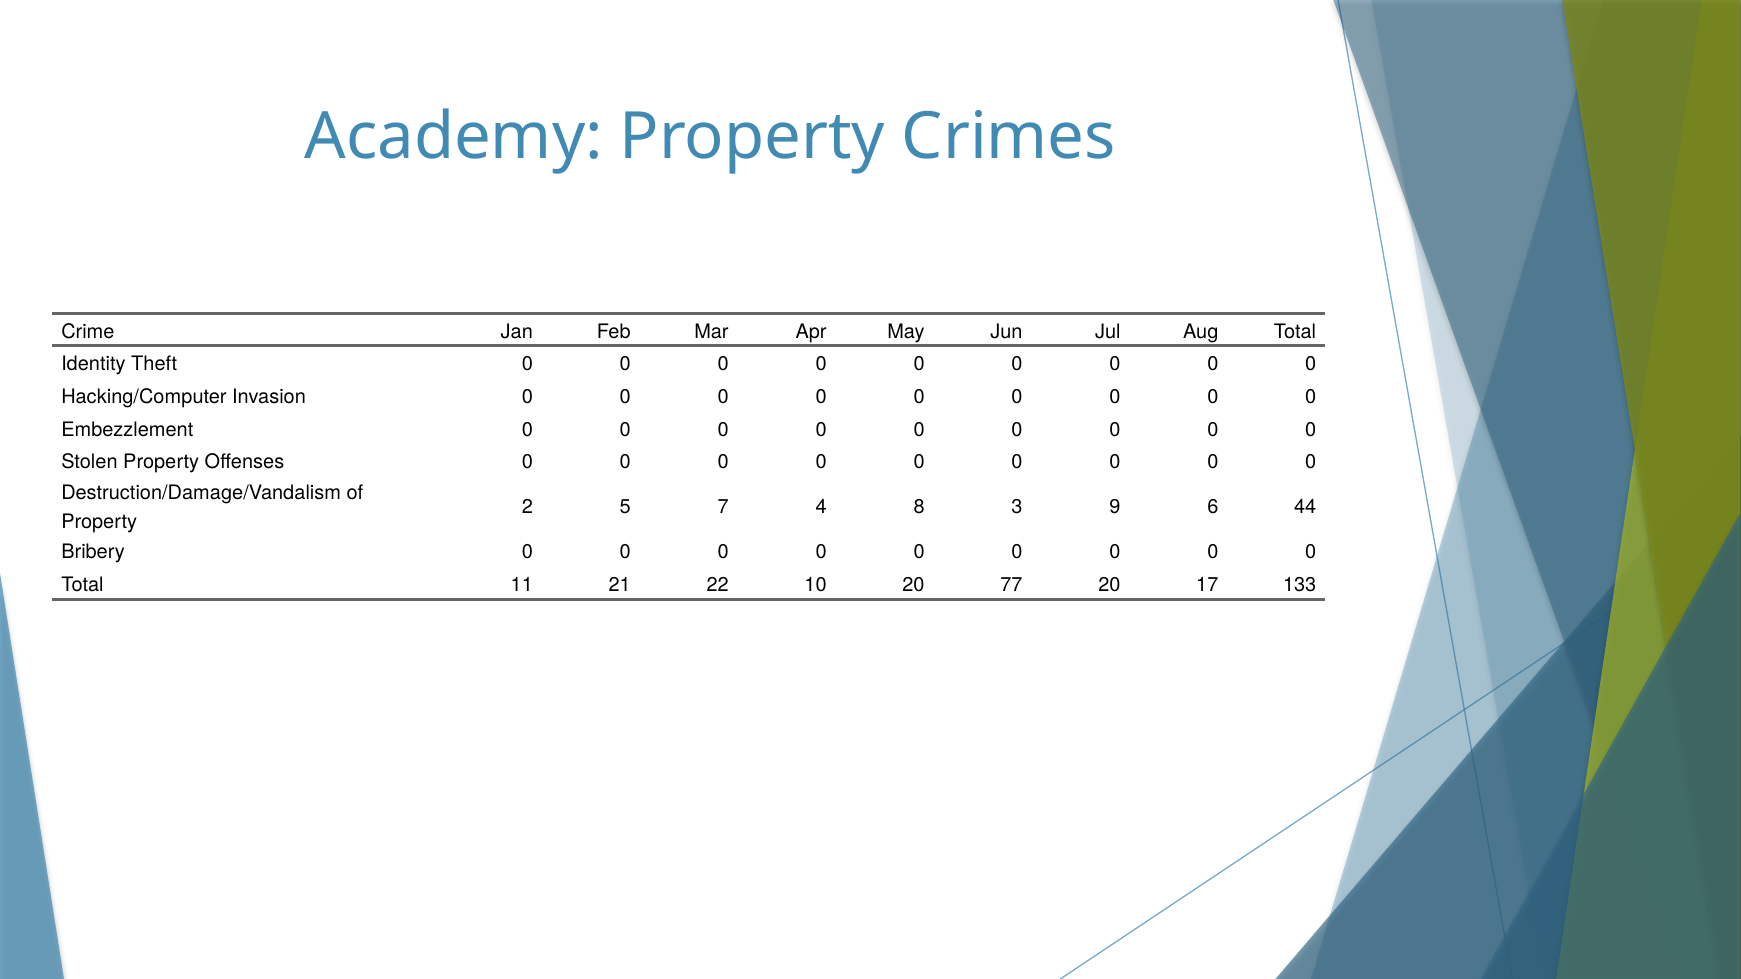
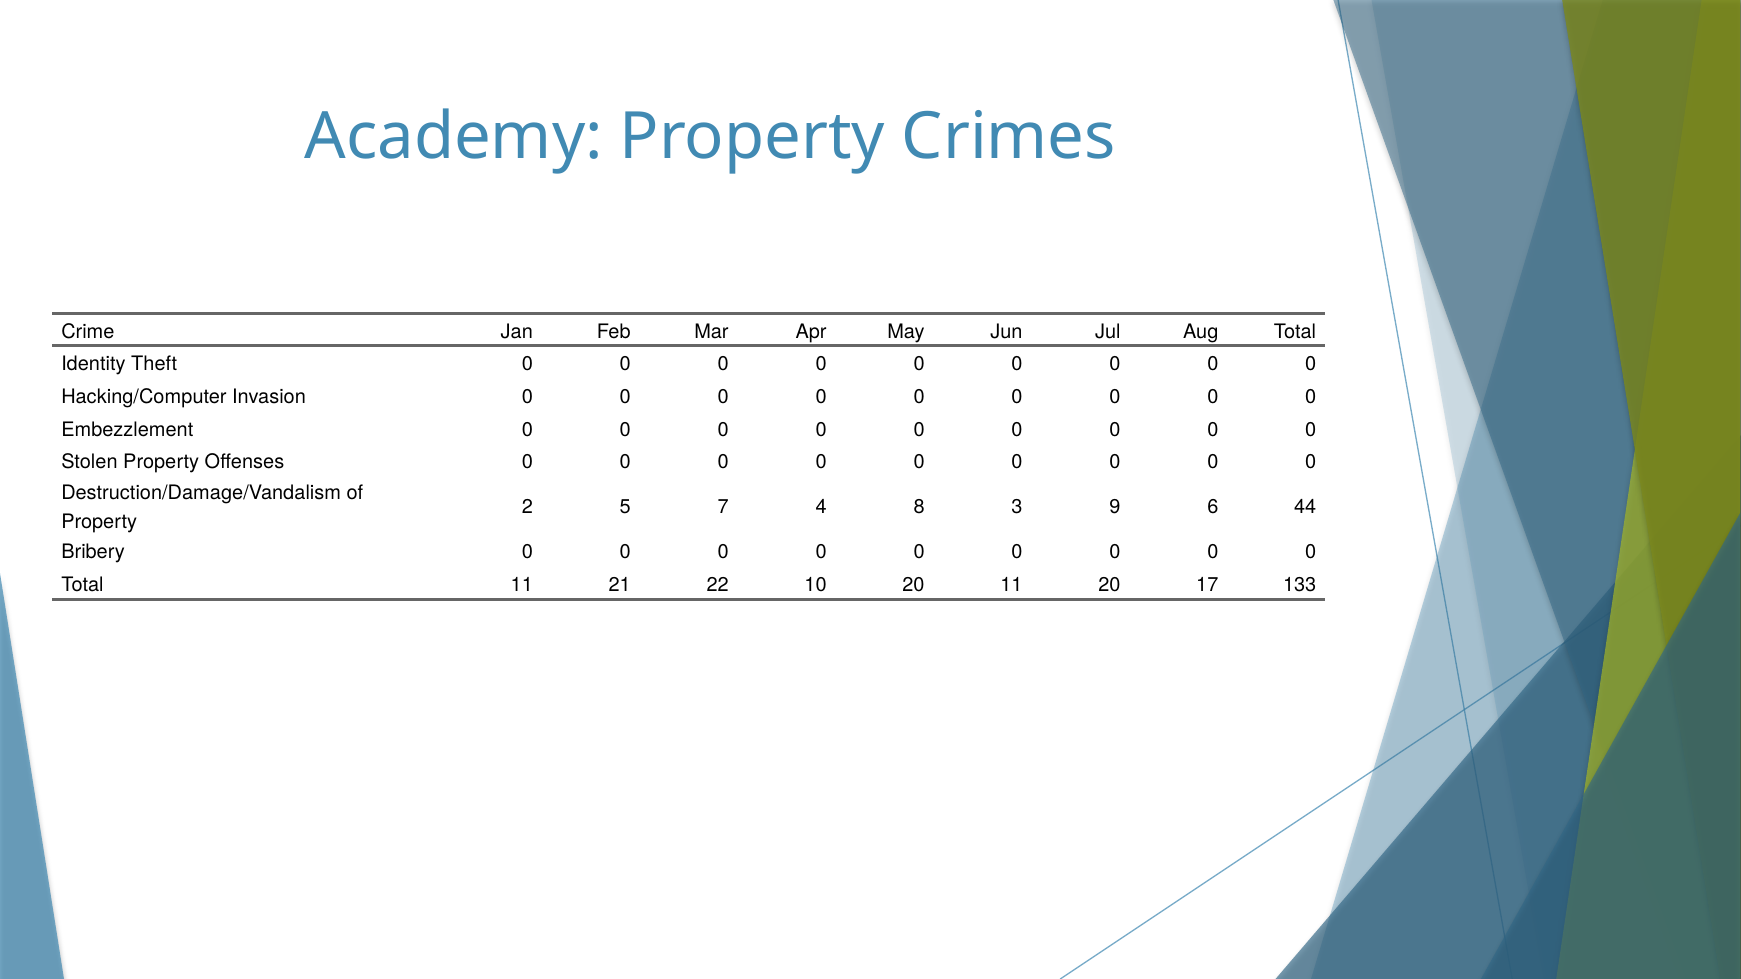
20 77: 77 -> 11
